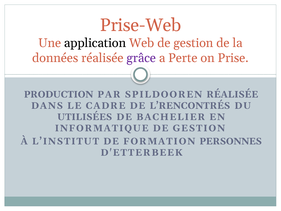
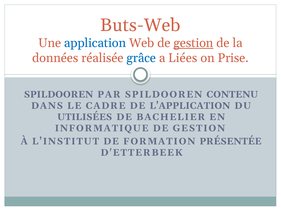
Prise-Web: Prise-Web -> Buts-Web
application colour: black -> blue
gestion at (193, 43) underline: none -> present
grâce colour: purple -> blue
Perte: Perte -> Liées
PRODUCTION at (59, 94): PRODUCTION -> SPILDOOREN
SPILDOOREN RÉALISÉE: RÉALISÉE -> CONTENU
L’RENCONTRÉS: L’RENCONTRÉS -> L’APPLICATION
PERSONNES: PERSONNES -> PRÉSENTÉE
